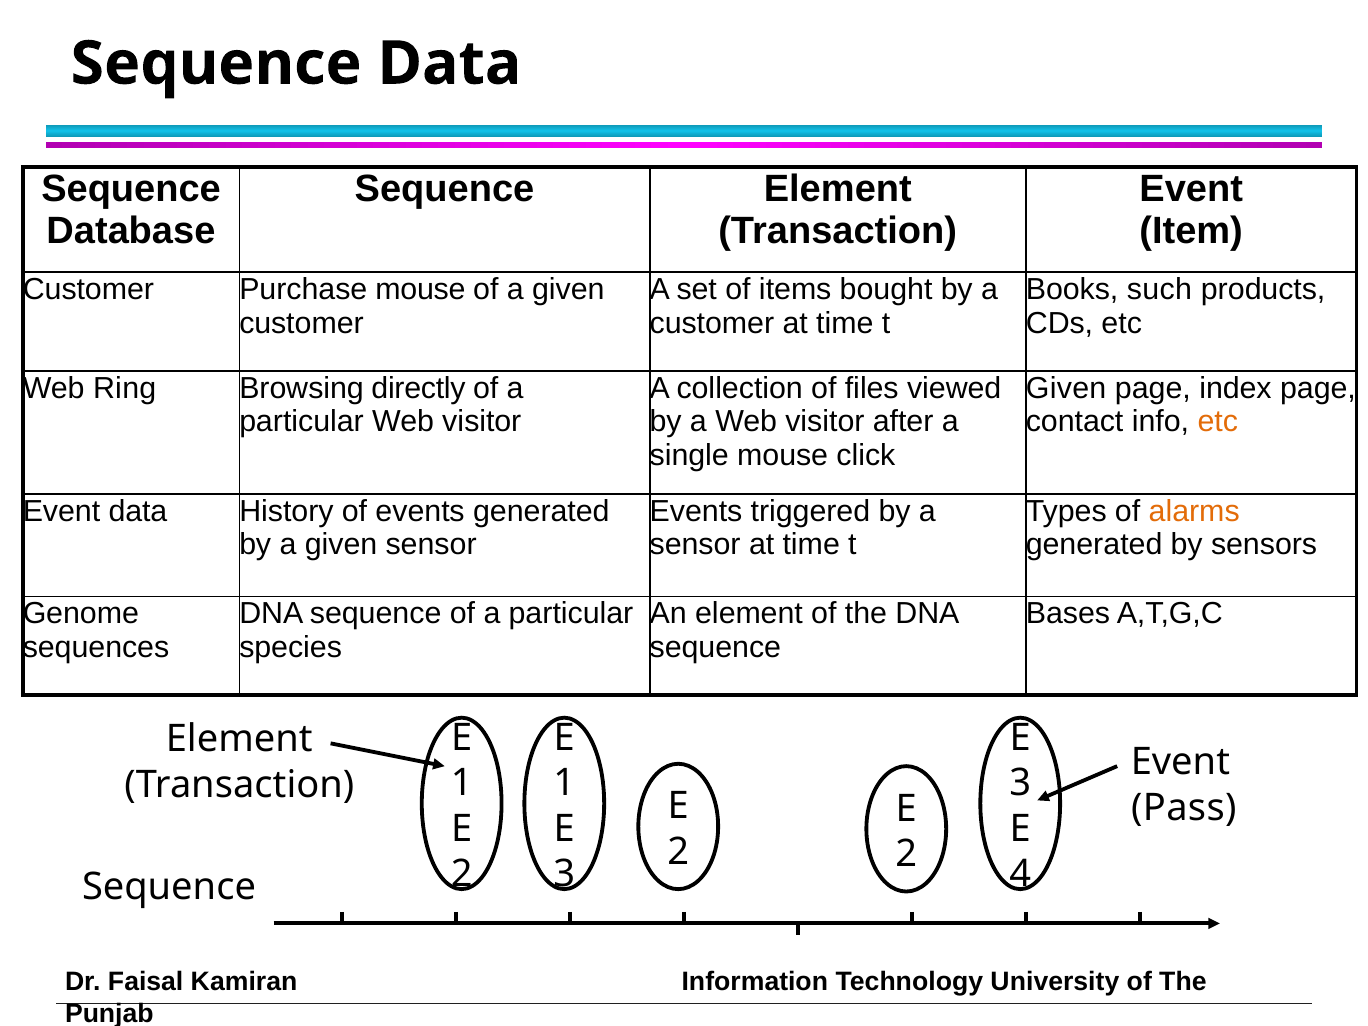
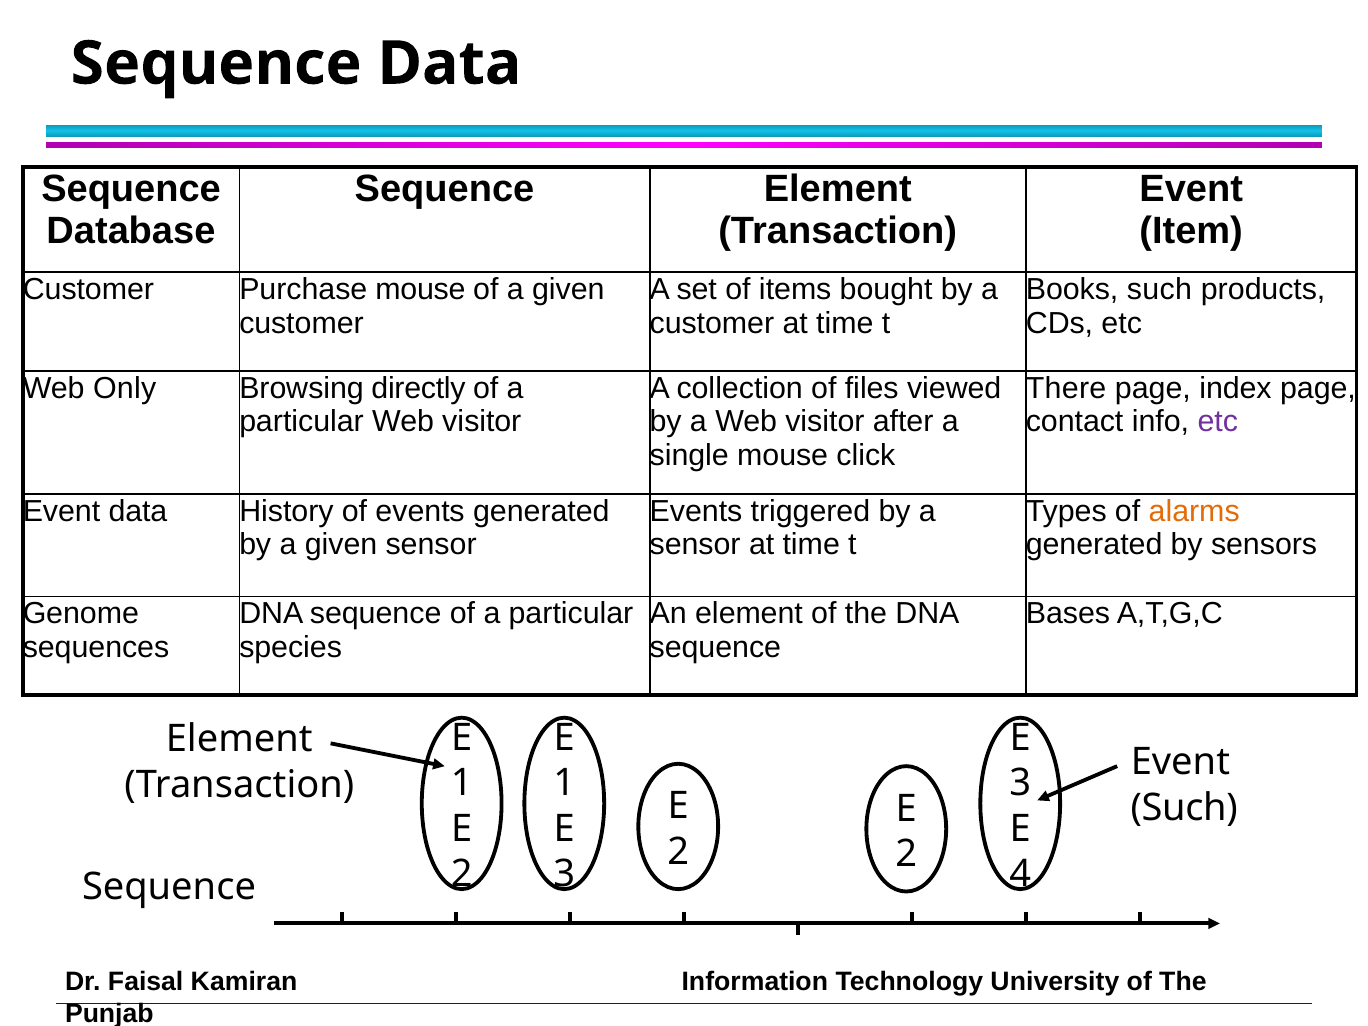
Ring: Ring -> Only
Given at (1066, 388): Given -> There
etc at (1218, 422) colour: orange -> purple
Pass at (1184, 808): Pass -> Such
